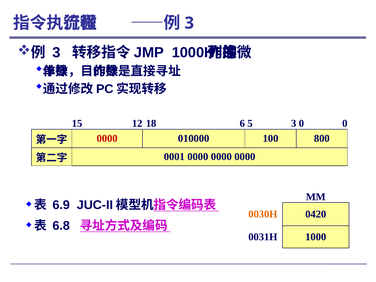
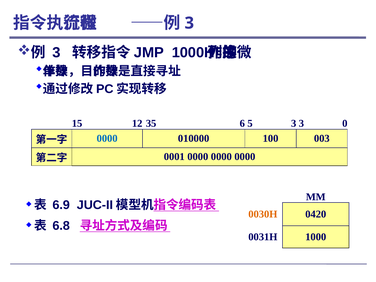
18: 18 -> 35
3 0: 0 -> 3
0000 at (107, 139) colour: red -> blue
800: 800 -> 003
